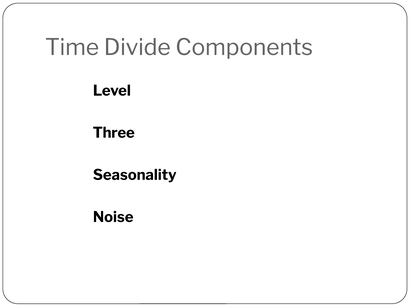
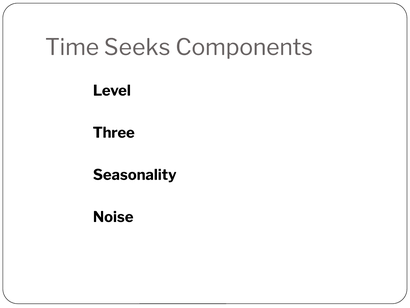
Divide: Divide -> Seeks
